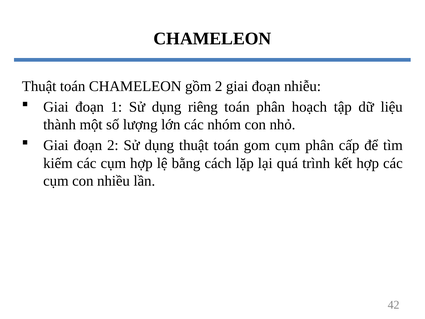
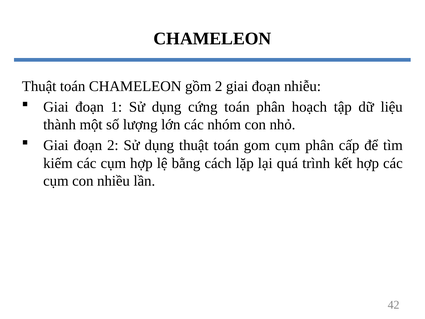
riêng: riêng -> cứng
